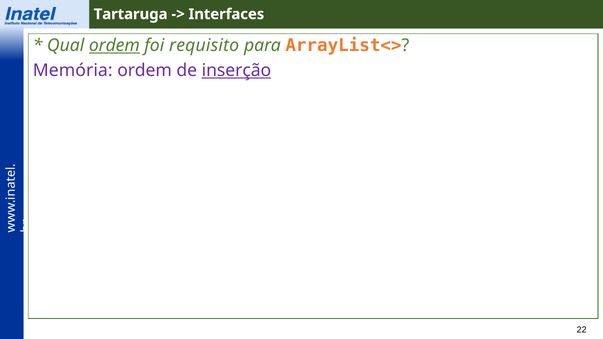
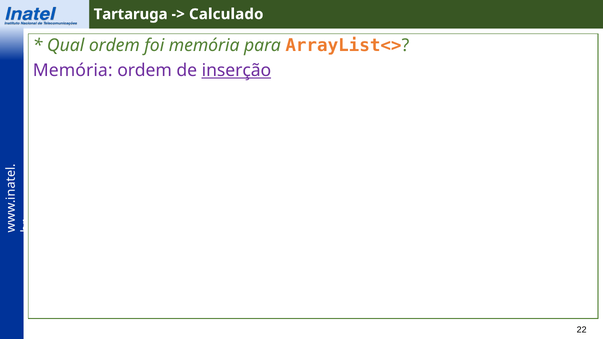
Interfaces: Interfaces -> Calculado
ordem at (114, 45) underline: present -> none
foi requisito: requisito -> memória
